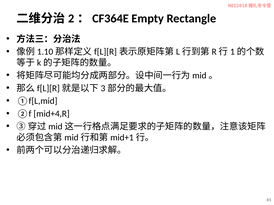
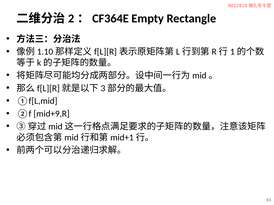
mid+4,R: mid+4,R -> mid+9,R
